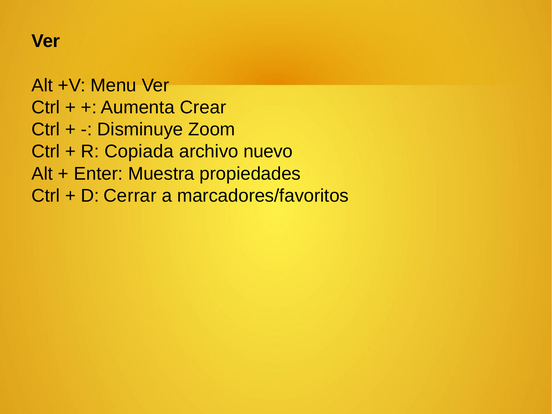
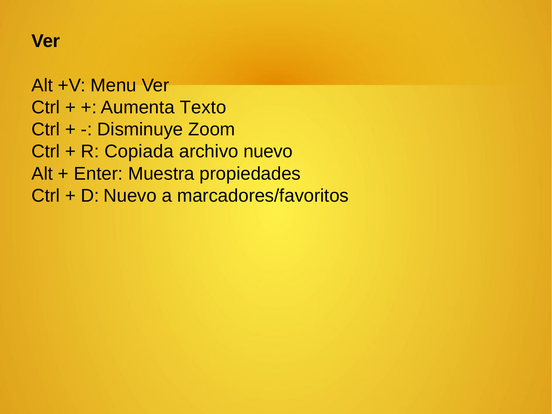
Crear: Crear -> Texto
D Cerrar: Cerrar -> Nuevo
